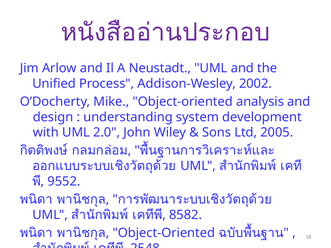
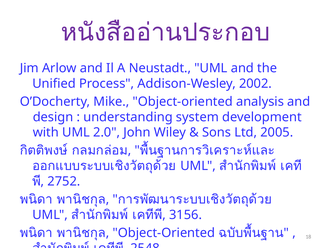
9552: 9552 -> 2752
8582: 8582 -> 3156
